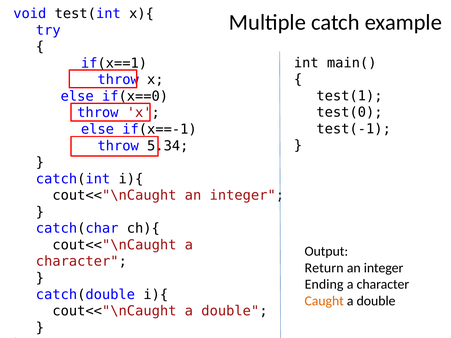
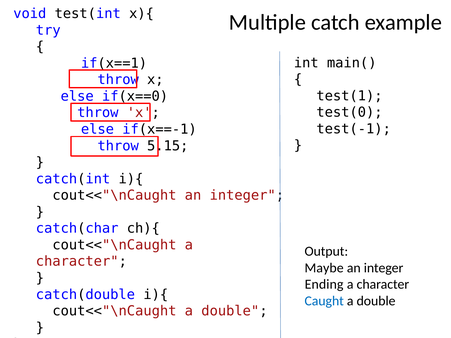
5.34: 5.34 -> 5.15
Return: Return -> Maybe
Caught colour: orange -> blue
